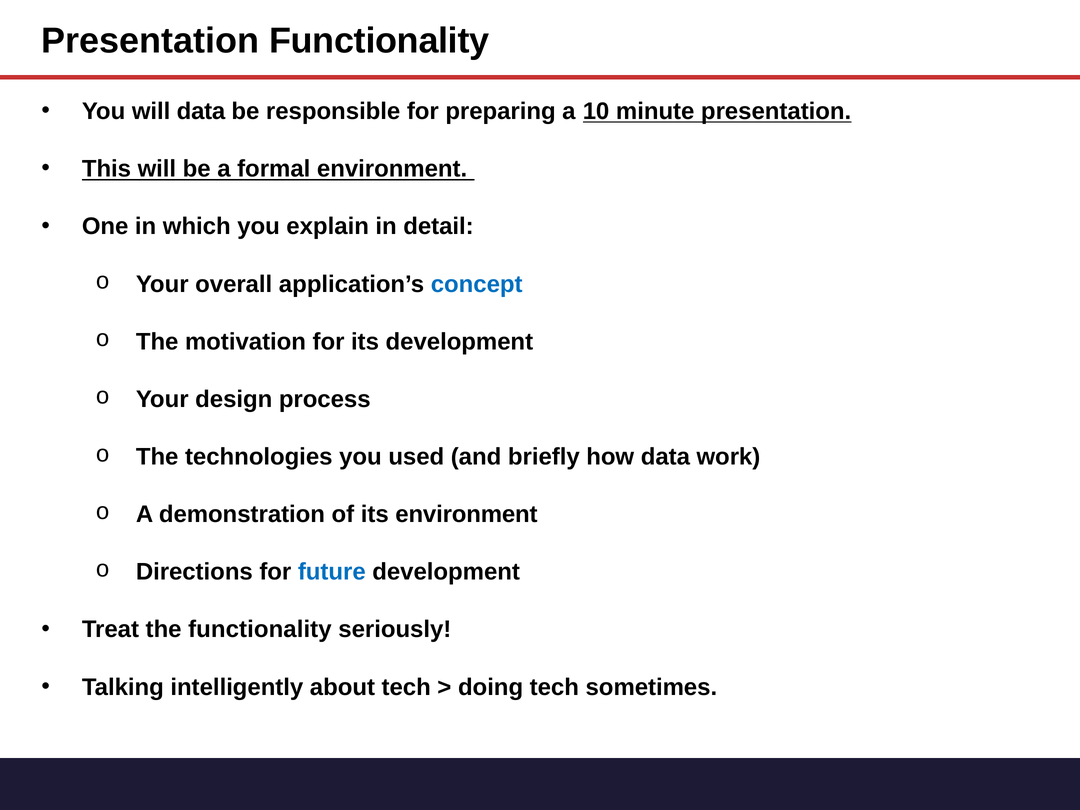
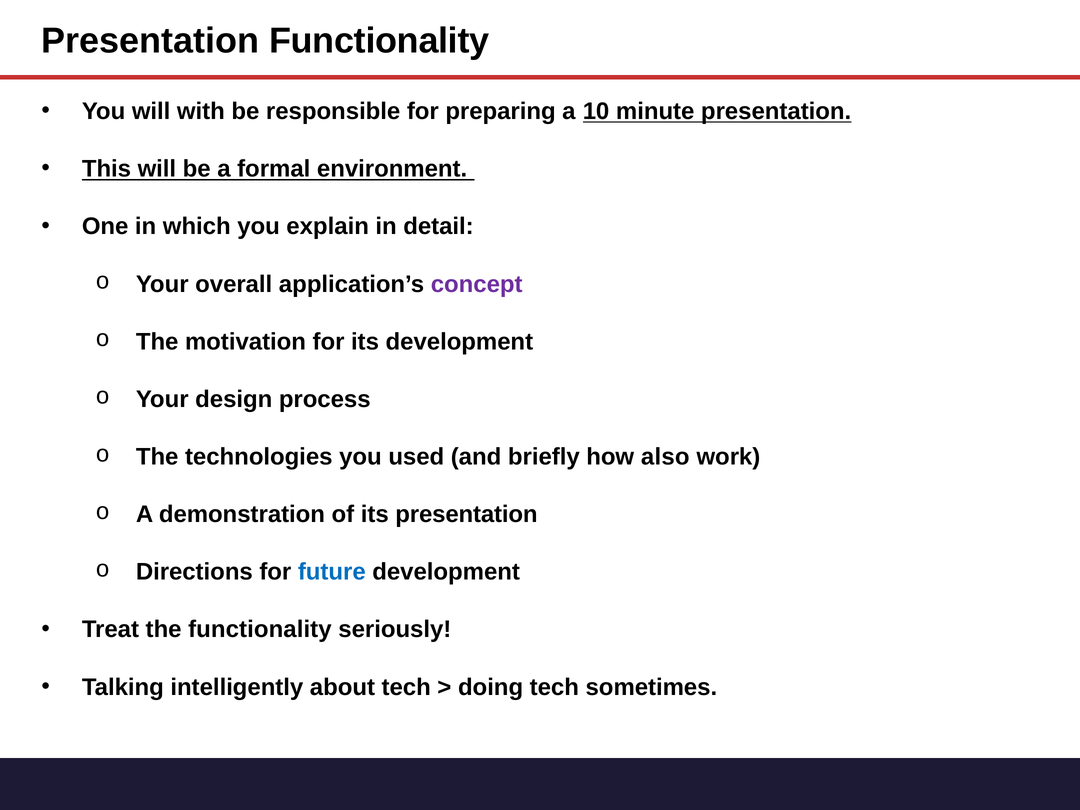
will data: data -> with
concept colour: blue -> purple
how data: data -> also
its environment: environment -> presentation
